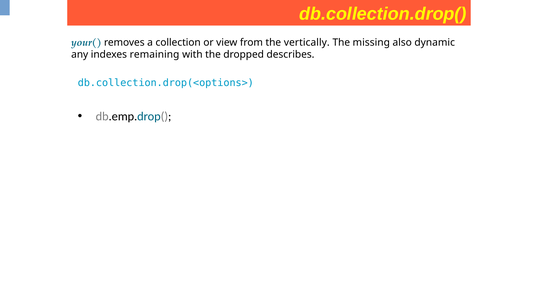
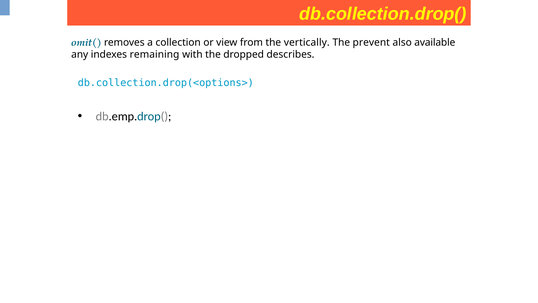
your(: your( -> omit(
missing: missing -> prevent
dynamic: dynamic -> available
